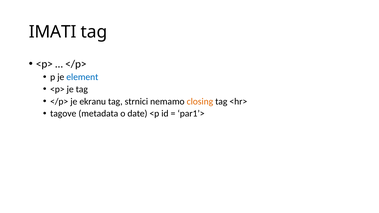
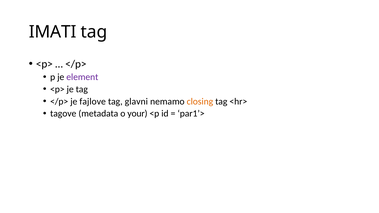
element colour: blue -> purple
ekranu: ekranu -> fajlove
strnici: strnici -> glavni
date: date -> your
